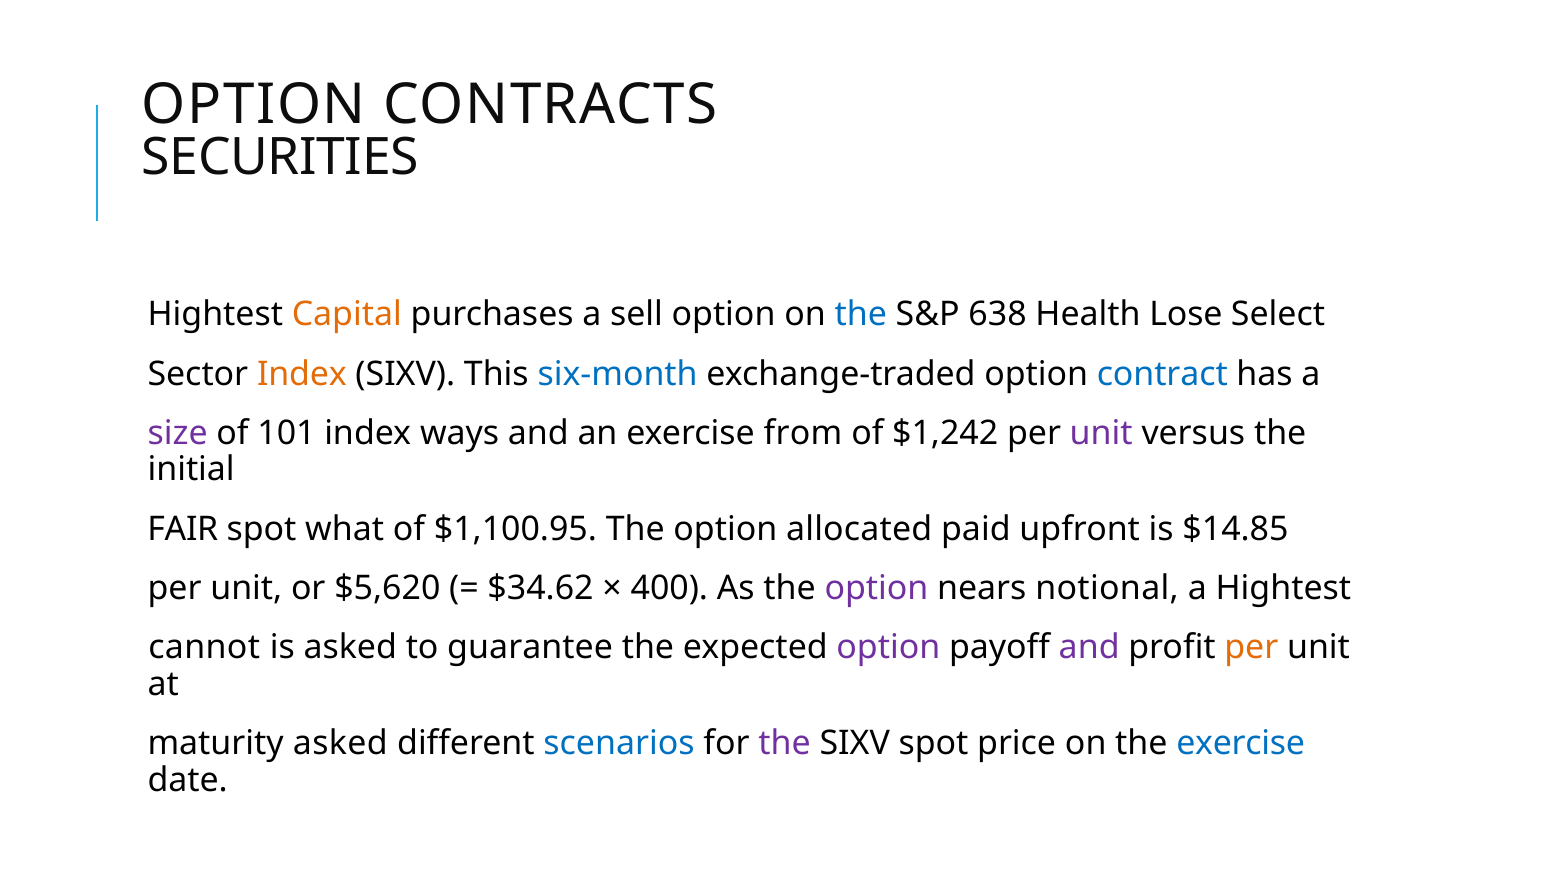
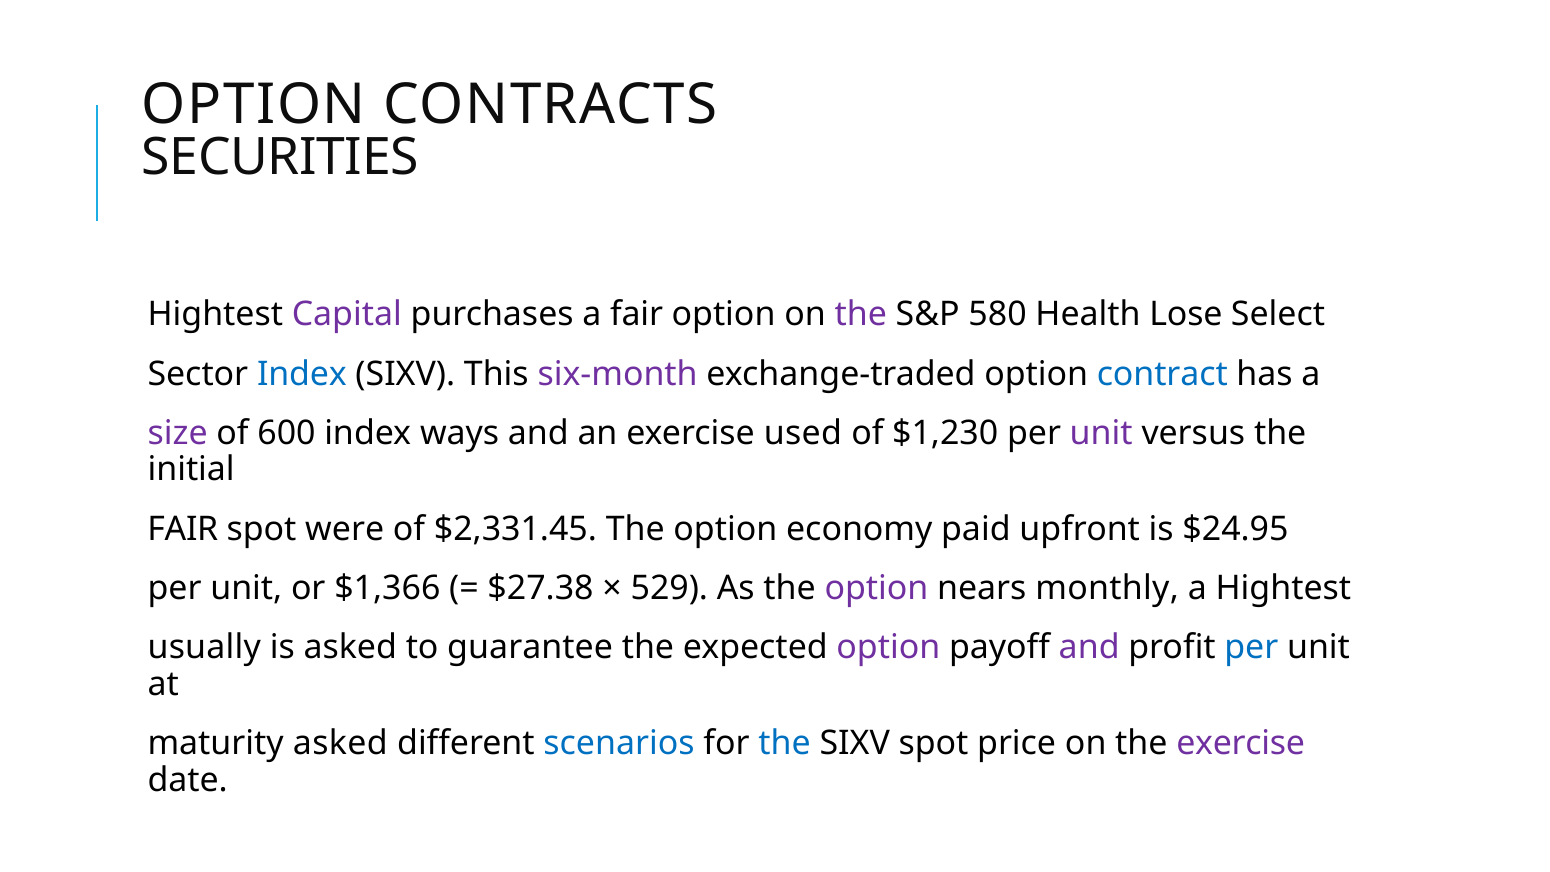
Capital colour: orange -> purple
a sell: sell -> fair
the at (861, 315) colour: blue -> purple
638: 638 -> 580
Index at (302, 374) colour: orange -> blue
six-month colour: blue -> purple
101: 101 -> 600
from: from -> used
$1,242: $1,242 -> $1,230
what: what -> were
$1,100.95: $1,100.95 -> $2,331.45
allocated: allocated -> economy
$14.85: $14.85 -> $24.95
$5,620: $5,620 -> $1,366
$34.62: $34.62 -> $27.38
400: 400 -> 529
notional: notional -> monthly
cannot: cannot -> usually
per at (1251, 647) colour: orange -> blue
the at (785, 743) colour: purple -> blue
exercise at (1241, 743) colour: blue -> purple
